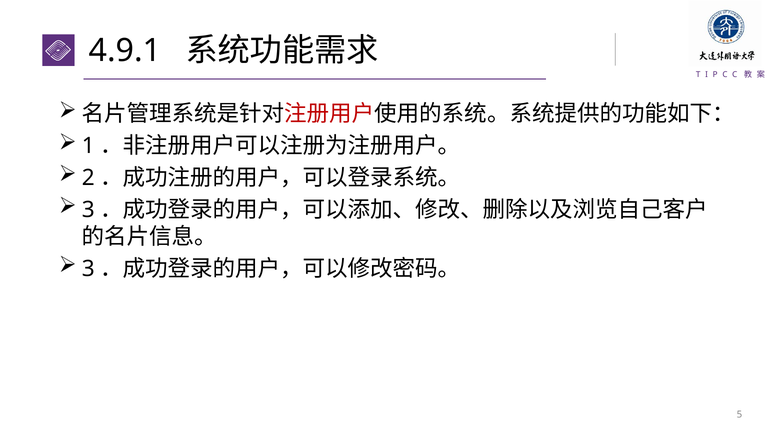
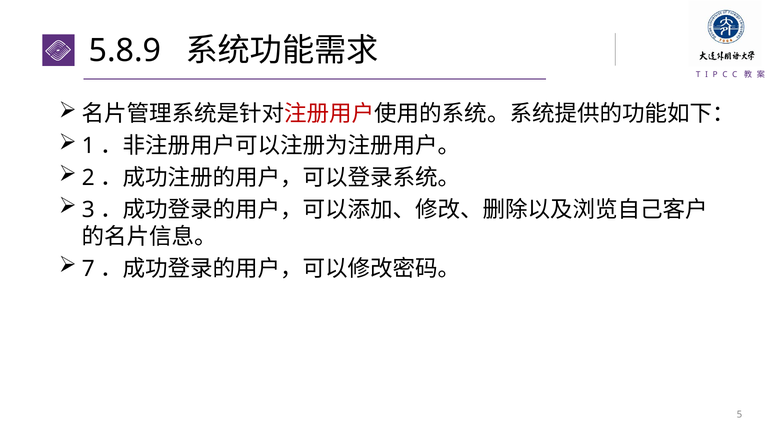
4.9.1: 4.9.1 -> 5.8.9
3 at (88, 269): 3 -> 7
